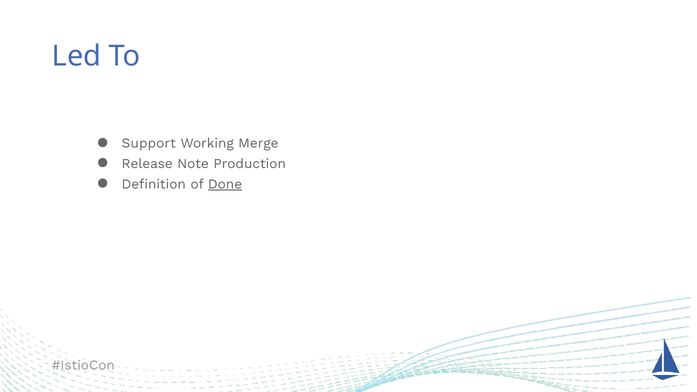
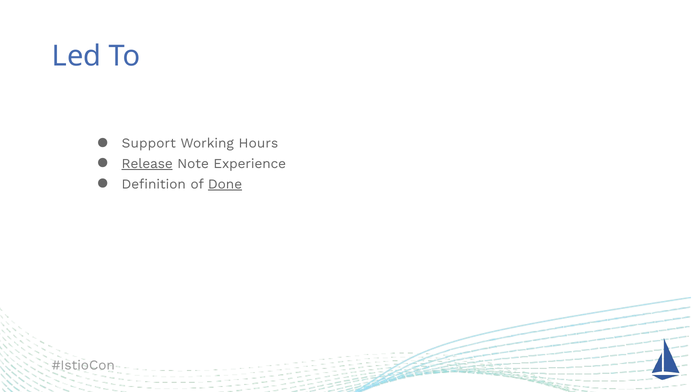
Merge: Merge -> Hours
Release underline: none -> present
Production: Production -> Experience
